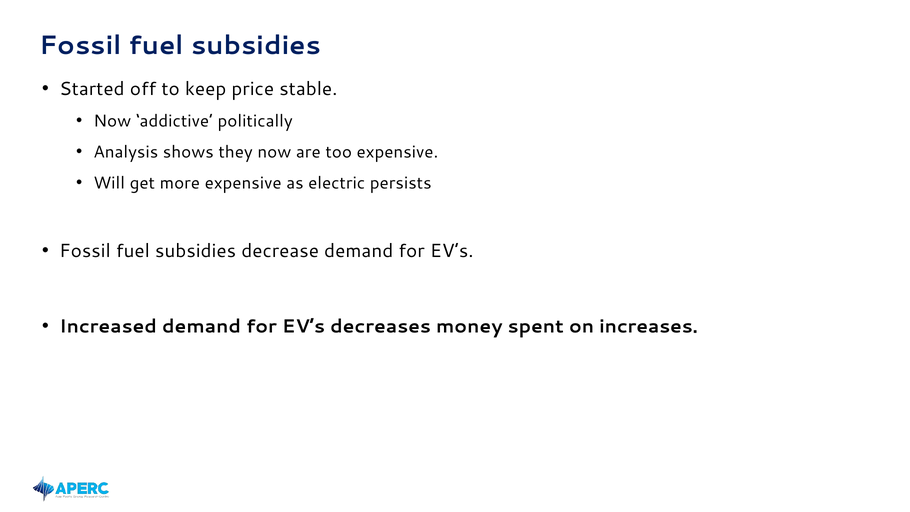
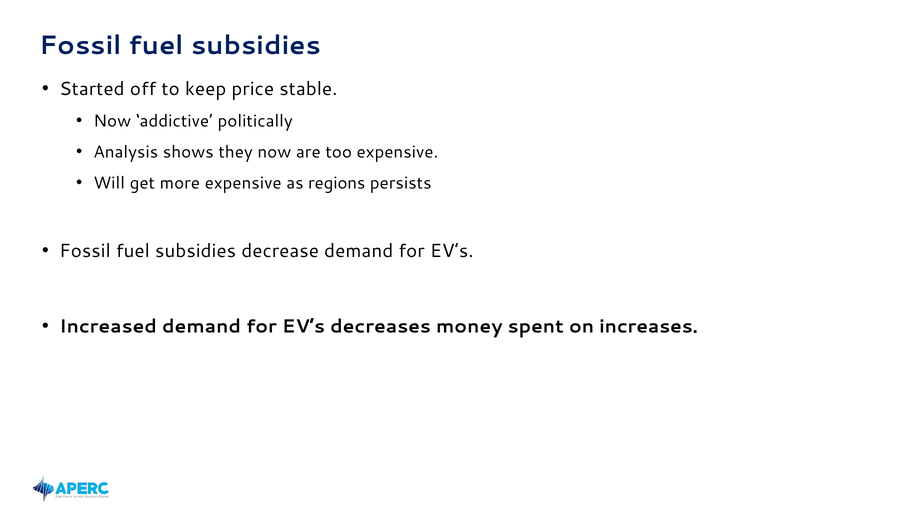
electric: electric -> regions
